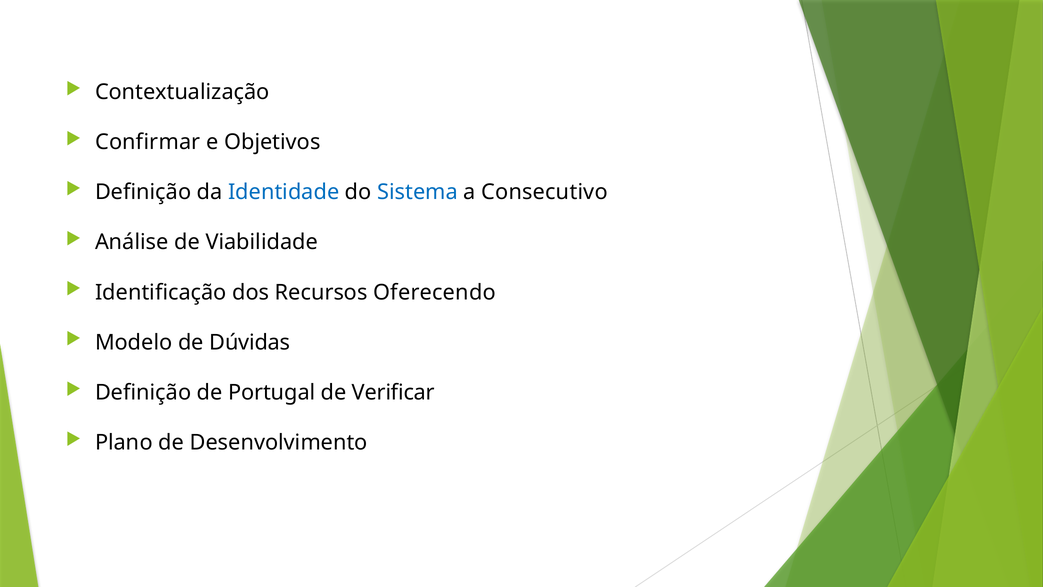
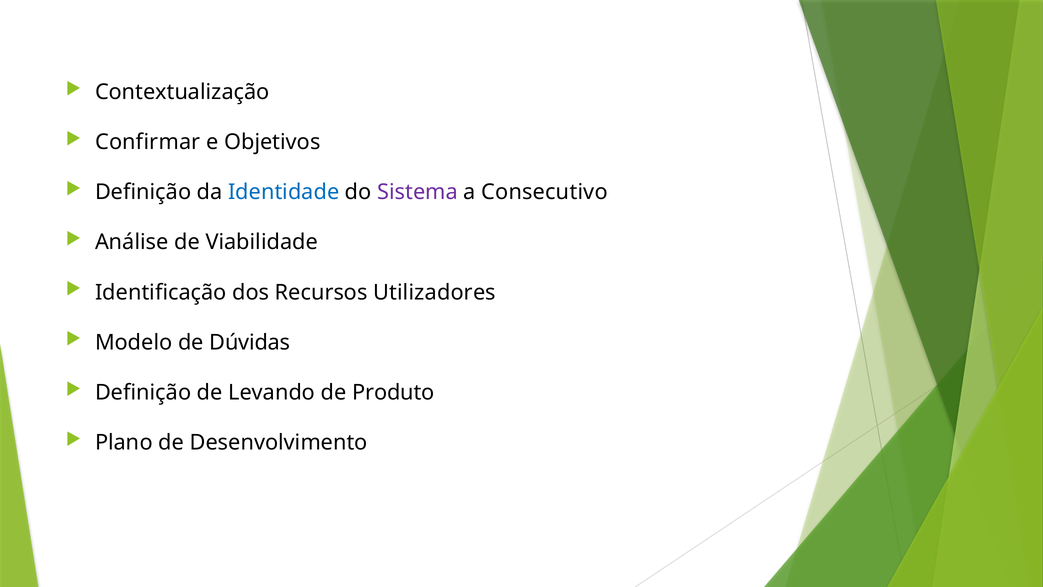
Sistema colour: blue -> purple
Oferecendo: Oferecendo -> Utilizadores
Portugal: Portugal -> Levando
Verificar: Verificar -> Produto
